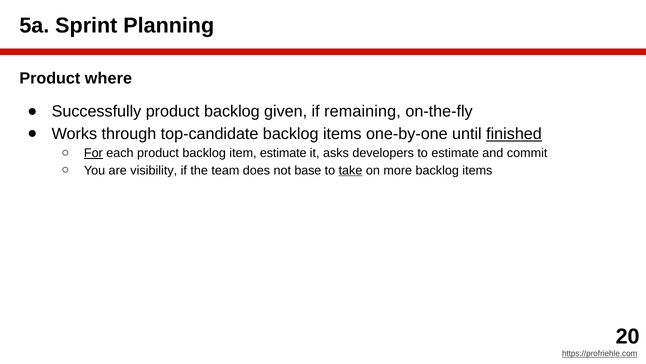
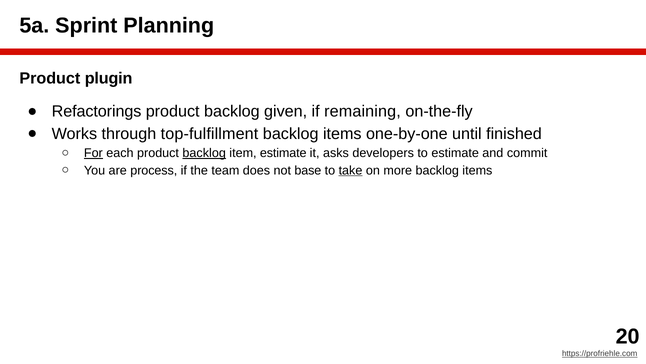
where: where -> plugin
Successfully: Successfully -> Refactorings
top-candidate: top-candidate -> top-fulfillment
finished underline: present -> none
backlog at (204, 153) underline: none -> present
visibility: visibility -> process
